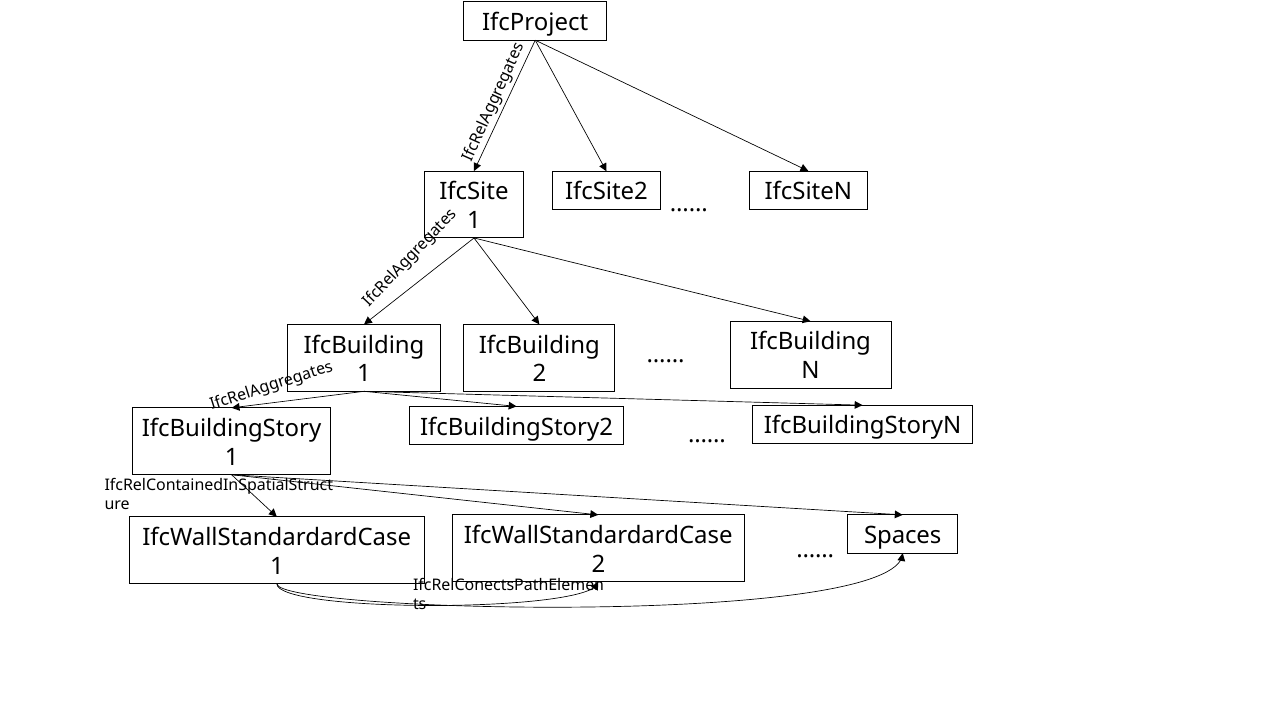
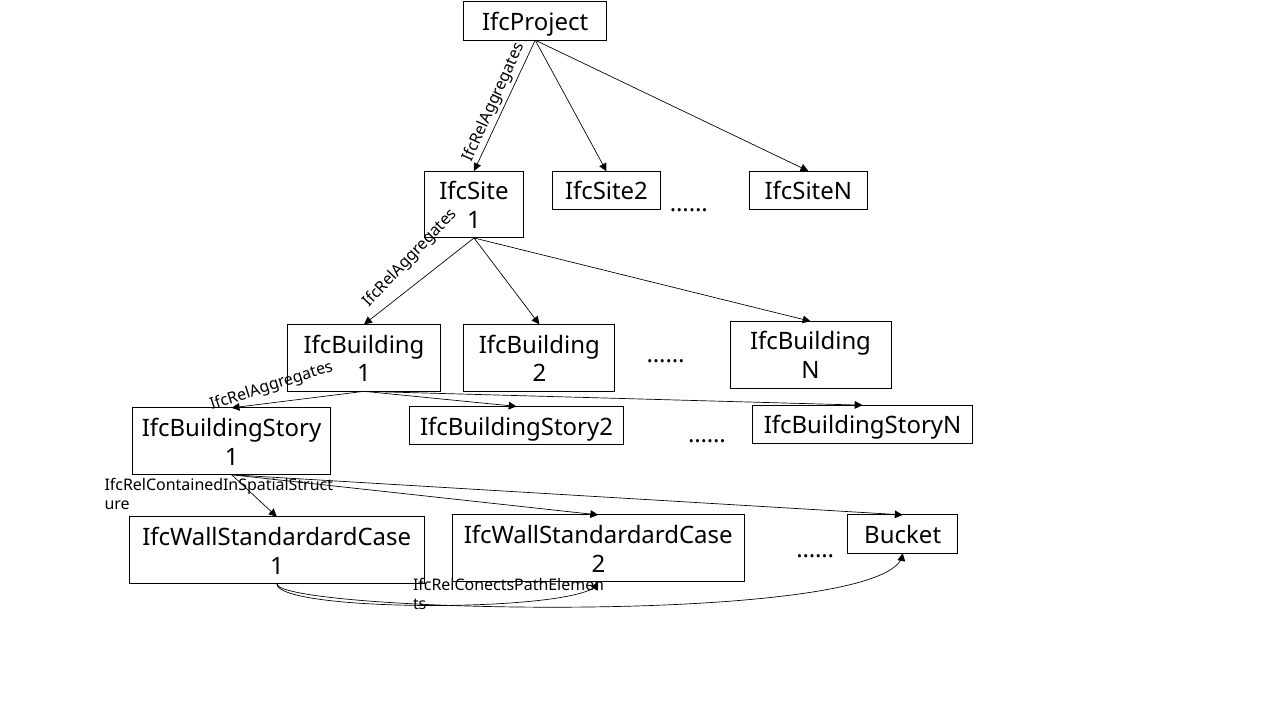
Spaces: Spaces -> Bucket
